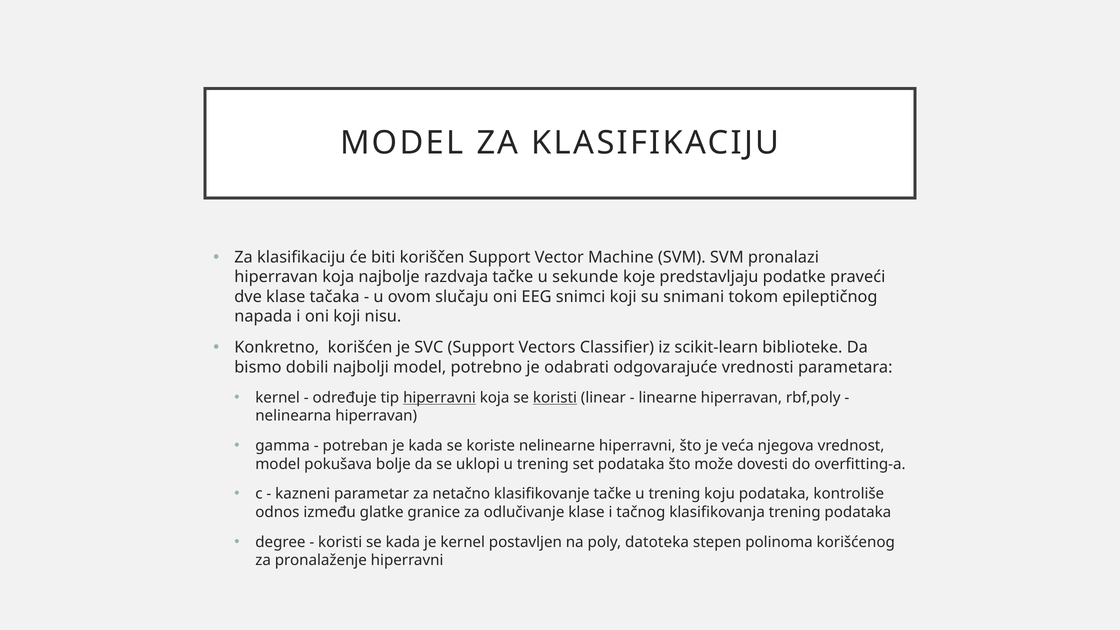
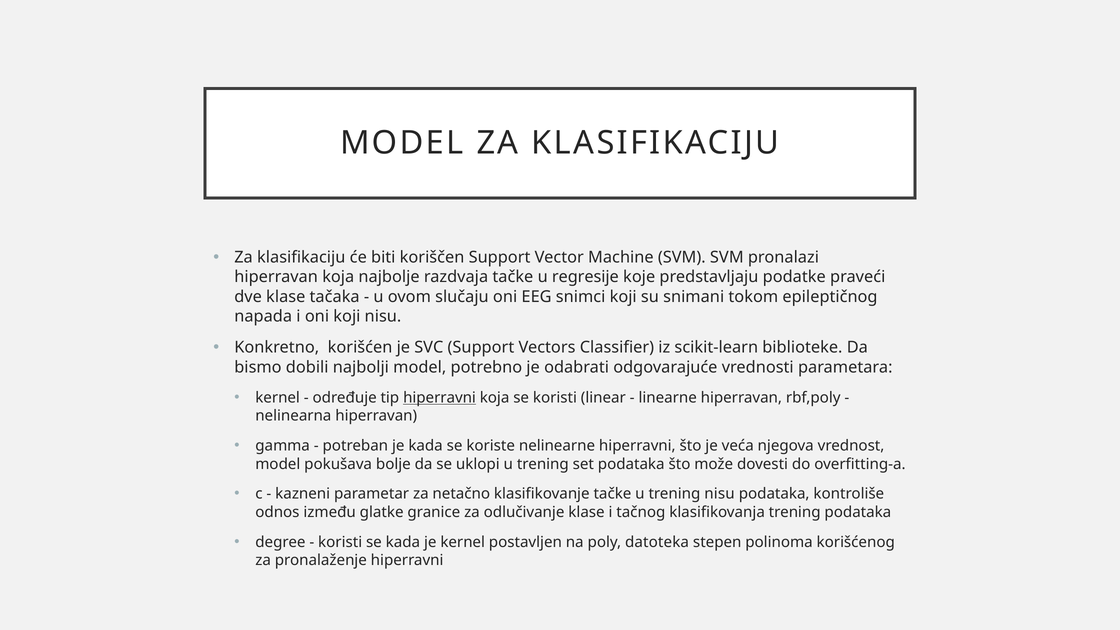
sekunde: sekunde -> regresije
koristi at (555, 398) underline: present -> none
trening koju: koju -> nisu
